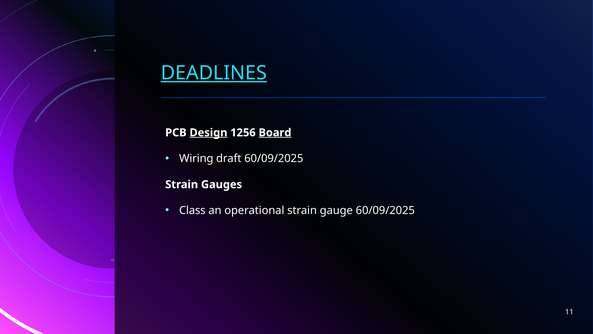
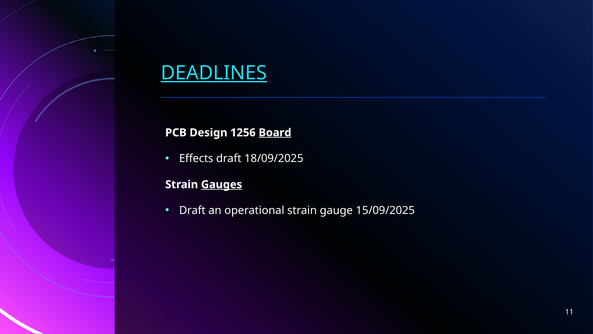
Design underline: present -> none
Wiring: Wiring -> Effects
draft 60/09/2025: 60/09/2025 -> 18/09/2025
Gauges underline: none -> present
Class at (192, 210): Class -> Draft
gauge 60/09/2025: 60/09/2025 -> 15/09/2025
